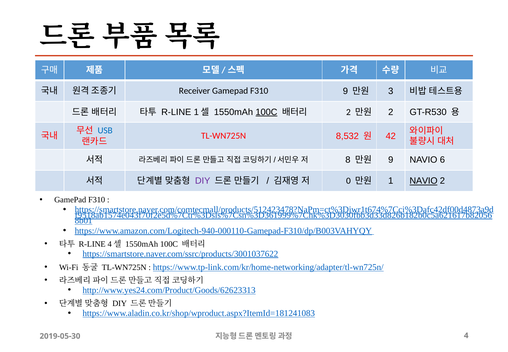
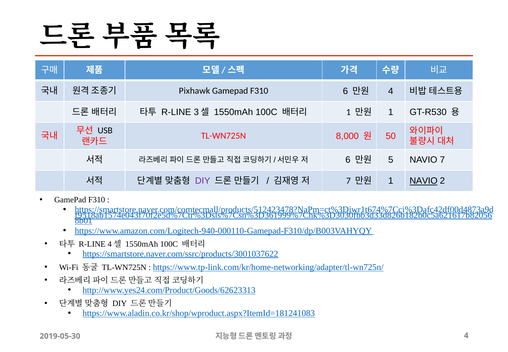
Receiver: Receiver -> Pixhawk
F310 9: 9 -> 6
3 at (391, 91): 3 -> 4
R-LINE 1: 1 -> 3
100C at (266, 112) underline: present -> none
2 at (348, 112): 2 -> 1
2 at (391, 112): 2 -> 1
USB colour: blue -> black
8,532: 8,532 -> 8,000
42: 42 -> 50
8 at (348, 160): 8 -> 6
9 at (391, 160): 9 -> 5
NAVIO 6: 6 -> 7
0 at (348, 181): 0 -> 7
